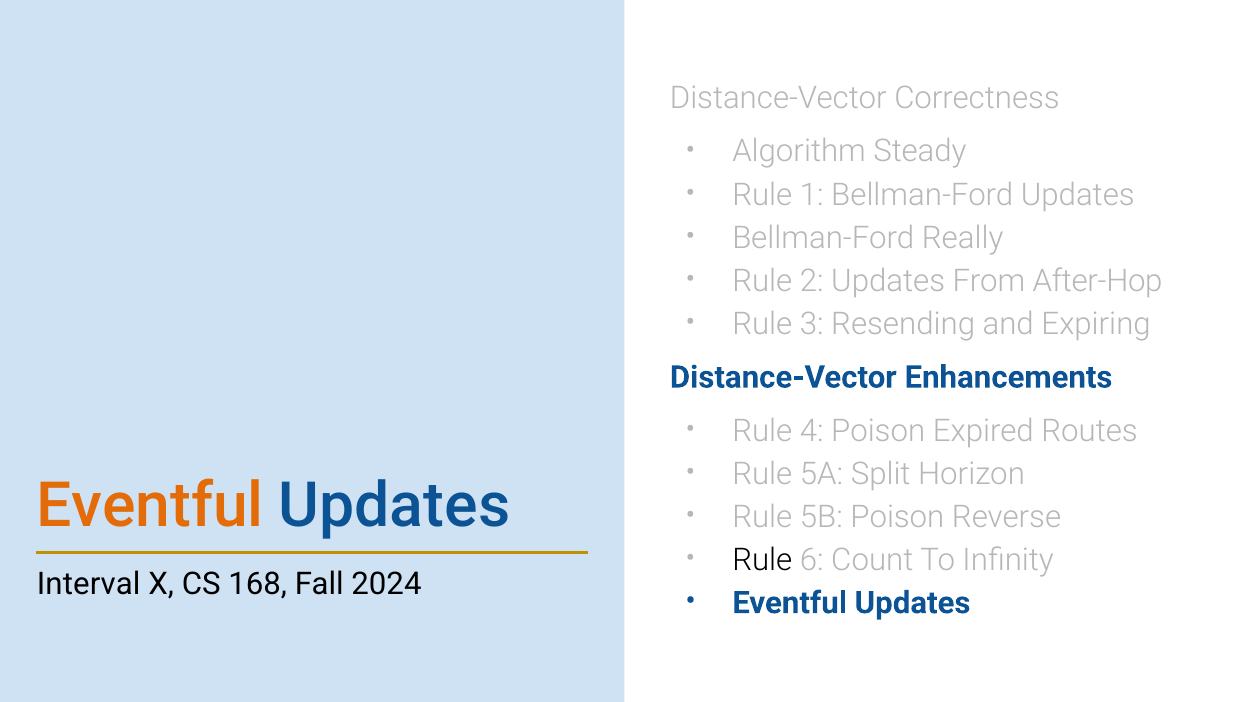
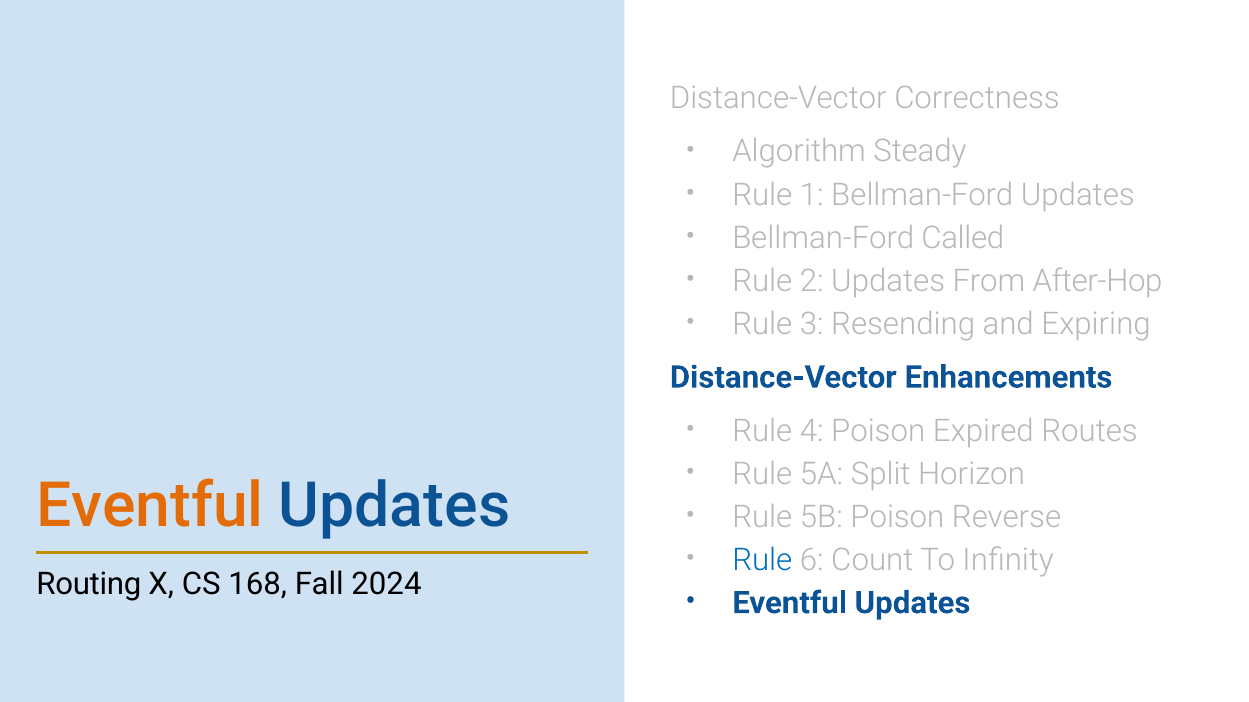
Really: Really -> Called
Rule at (762, 560) colour: black -> blue
Interval: Interval -> Routing
